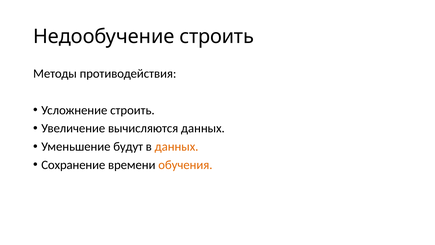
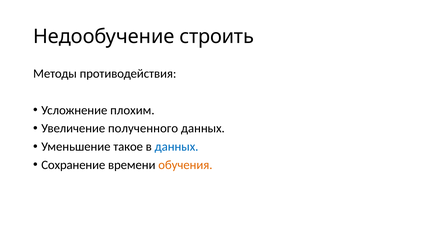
Усложнение строить: строить -> плохим
вычисляются: вычисляются -> полученного
будут: будут -> такое
данных at (177, 147) colour: orange -> blue
